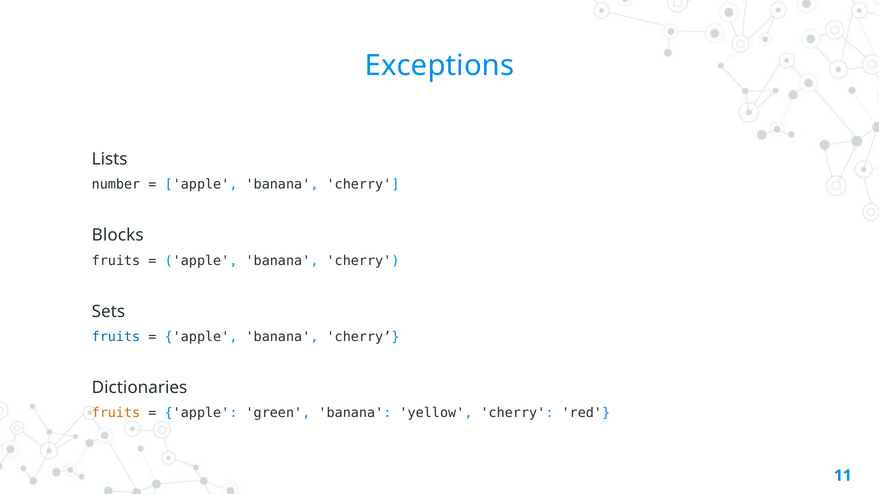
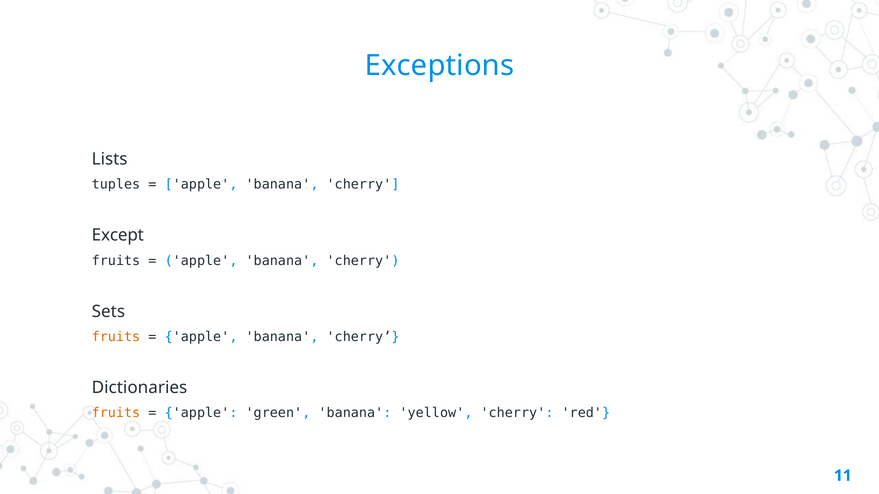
number: number -> tuples
Blocks: Blocks -> Except
fruits at (116, 337) colour: blue -> orange
